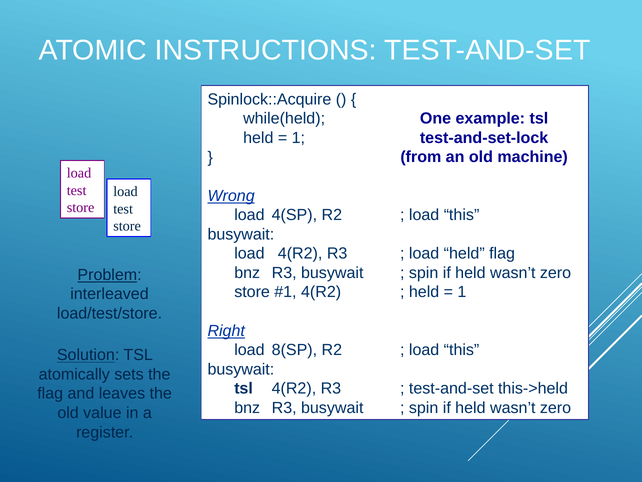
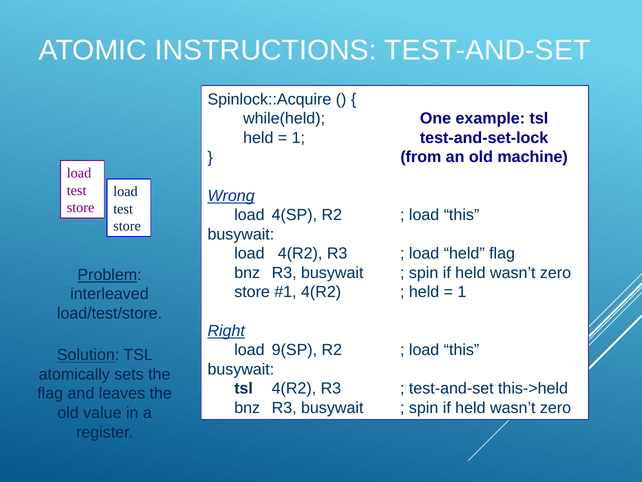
8(SP: 8(SP -> 9(SP
